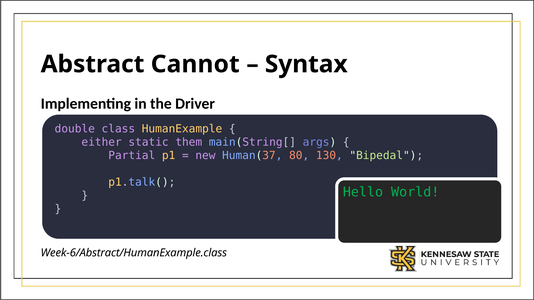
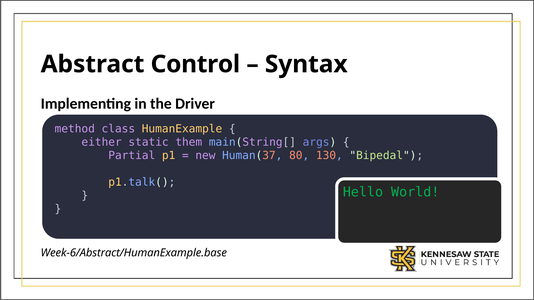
Cannot: Cannot -> Control
double: double -> method
Week-6/Abstract/HumanExample.class: Week-6/Abstract/HumanExample.class -> Week-6/Abstract/HumanExample.base
